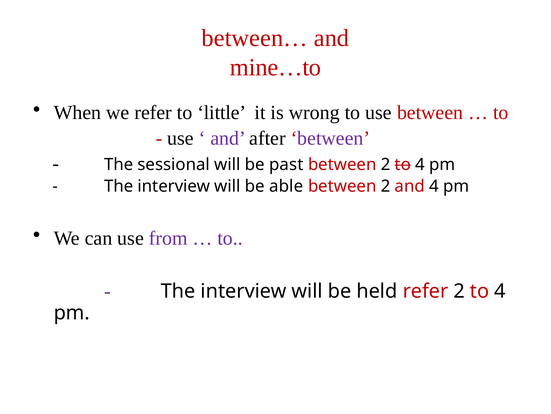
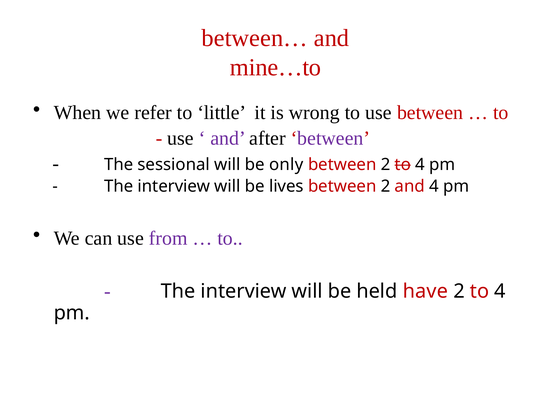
past: past -> only
able: able -> lives
held refer: refer -> have
